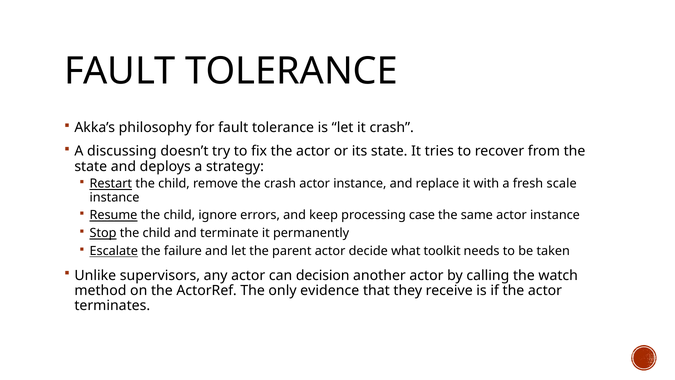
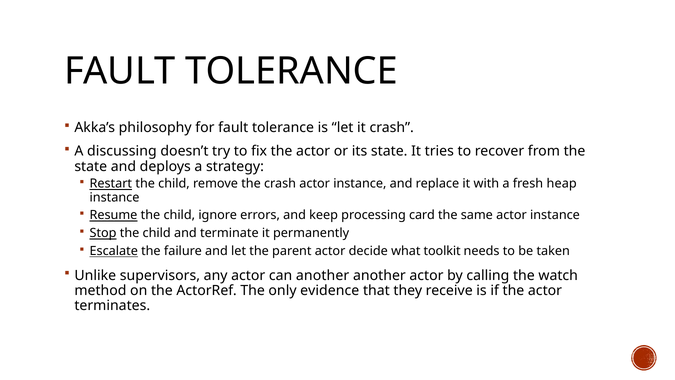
scale: scale -> heap
case: case -> card
can decision: decision -> another
